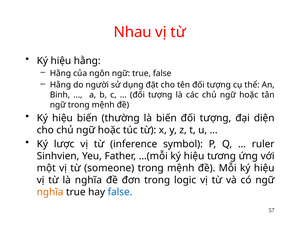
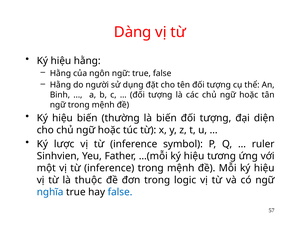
Nhau: Nhau -> Dàng
someone at (109, 168): someone -> inference
là nghĩa: nghĩa -> thuộc
nghĩa at (50, 192) colour: orange -> blue
